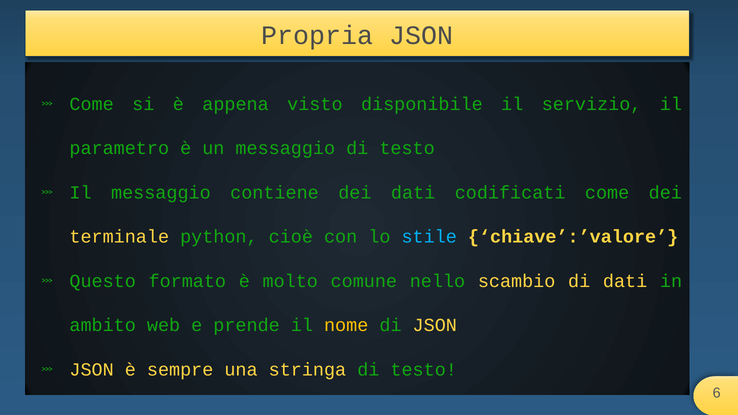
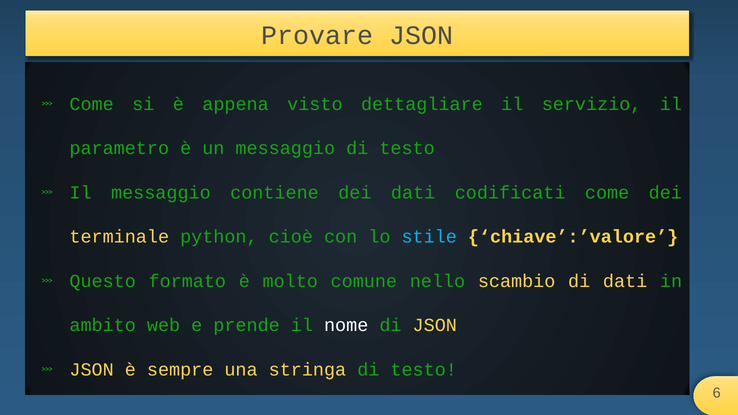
Propria: Propria -> Provare
disponibile: disponibile -> dettagliare
nome colour: yellow -> white
